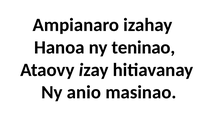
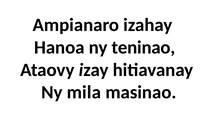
anio: anio -> mila
